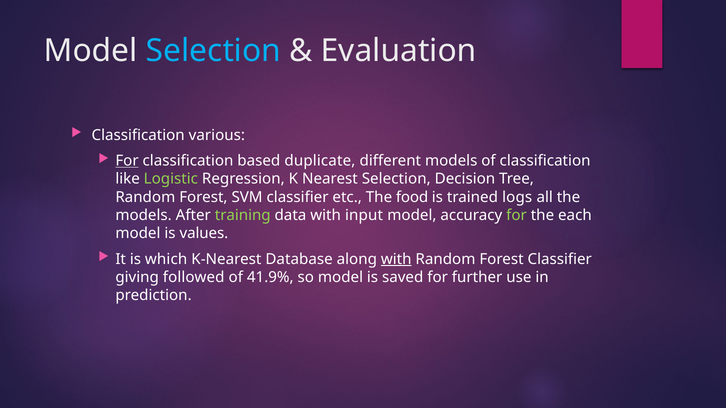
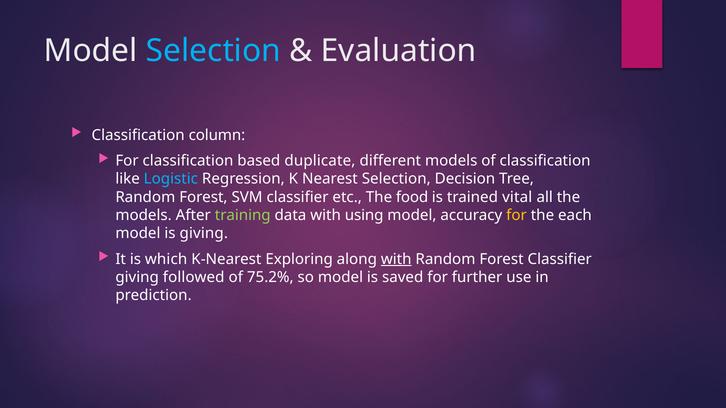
various: various -> column
For at (127, 161) underline: present -> none
Logistic colour: light green -> light blue
logs: logs -> vital
input: input -> using
for at (517, 215) colour: light green -> yellow
is values: values -> giving
Database: Database -> Exploring
41.9%: 41.9% -> 75.2%
